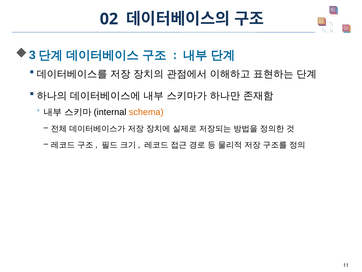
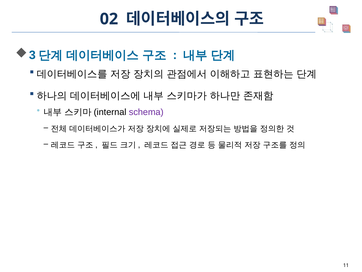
schema colour: orange -> purple
